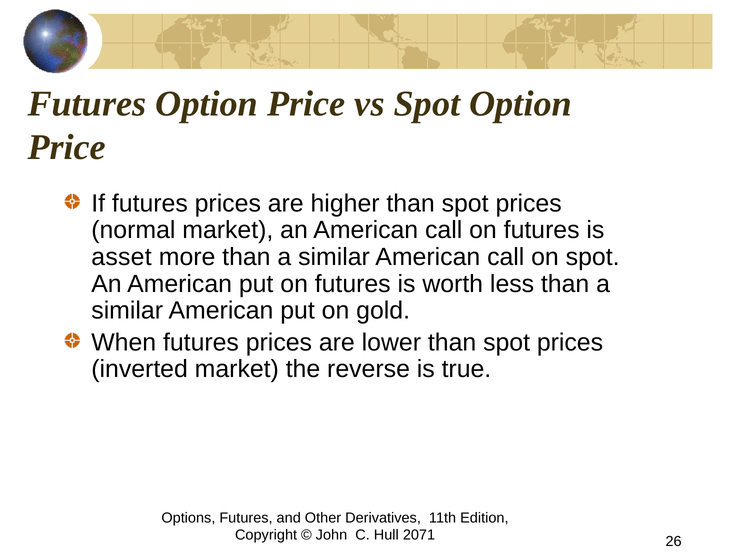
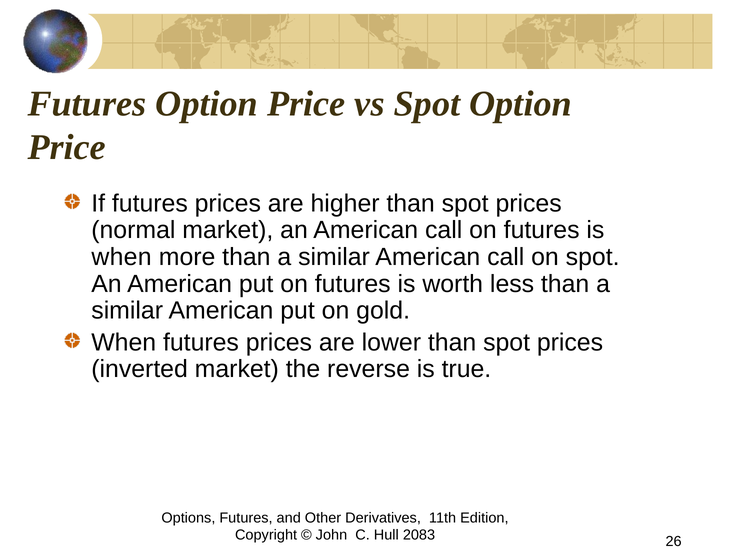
asset at (122, 257): asset -> when
2071: 2071 -> 2083
